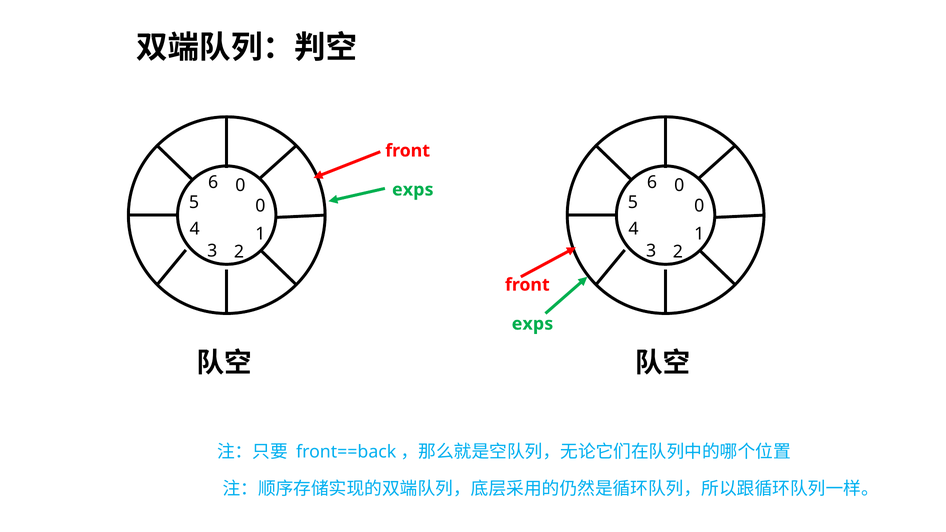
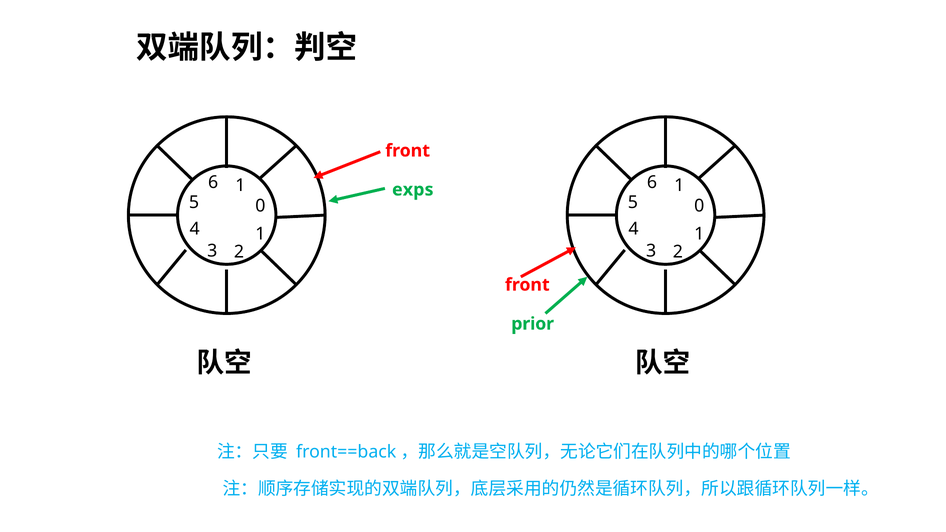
0 at (240, 185): 0 -> 1
0 at (679, 185): 0 -> 1
exps at (532, 324): exps -> prior
